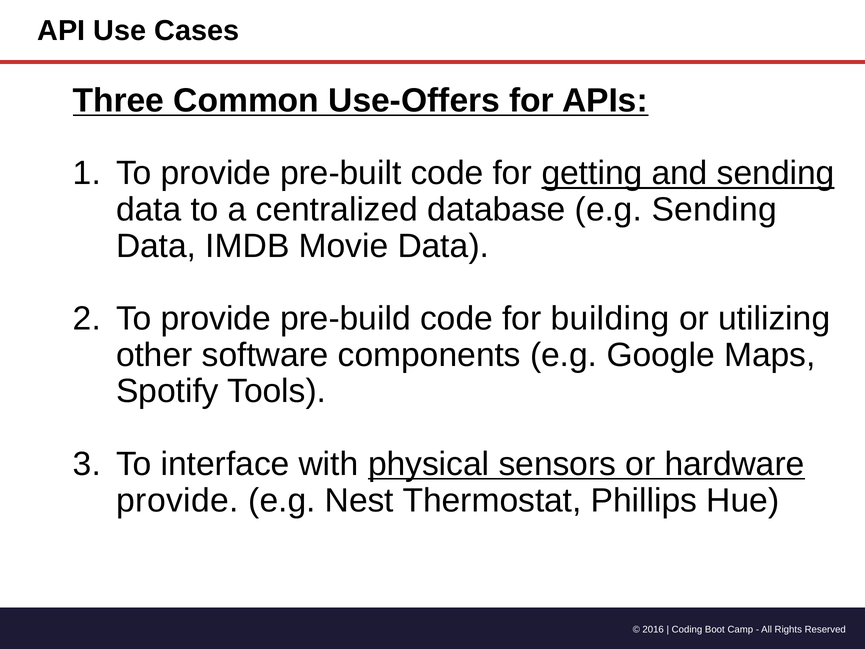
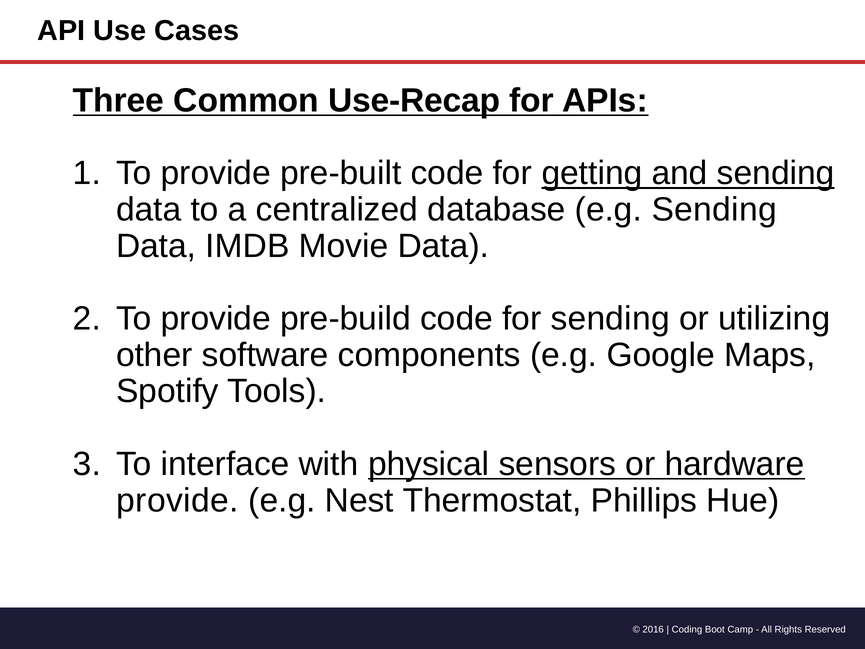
Use-Offers: Use-Offers -> Use-Recap
for building: building -> sending
